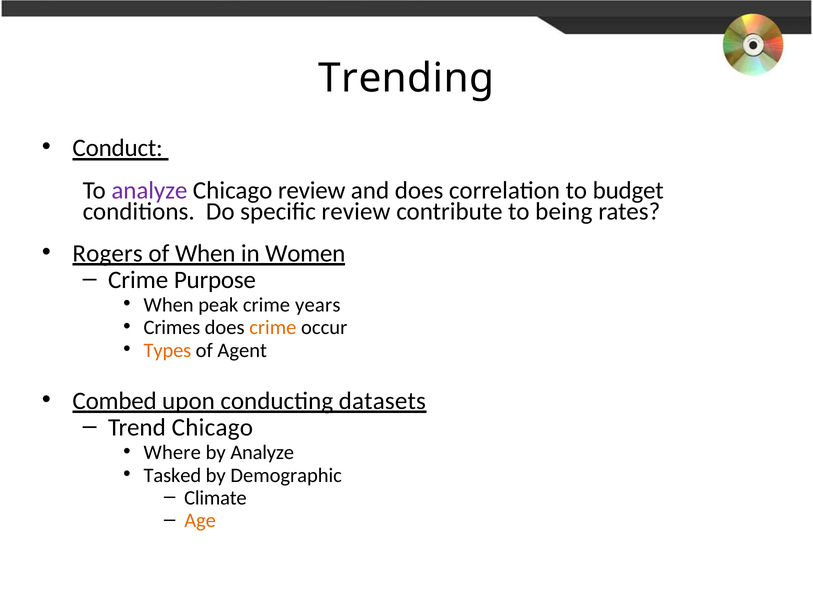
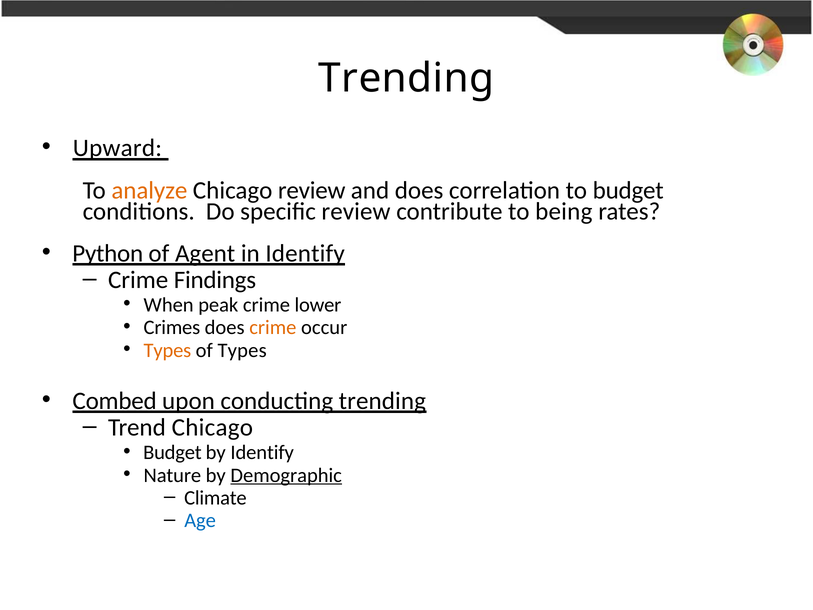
Conduct: Conduct -> Upward
analyze at (149, 190) colour: purple -> orange
Rogers: Rogers -> Python
of When: When -> Agent
in Women: Women -> Identify
Purpose: Purpose -> Findings
years: years -> lower
of Agent: Agent -> Types
conducting datasets: datasets -> trending
Where at (172, 452): Where -> Budget
by Analyze: Analyze -> Identify
Tasked: Tasked -> Nature
Demographic underline: none -> present
Age colour: orange -> blue
